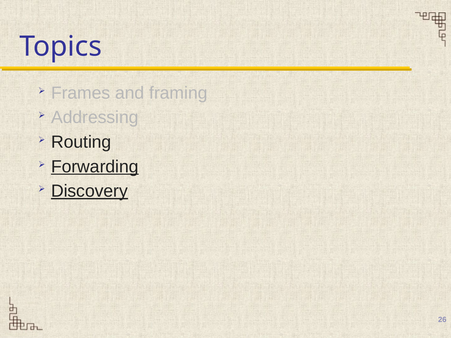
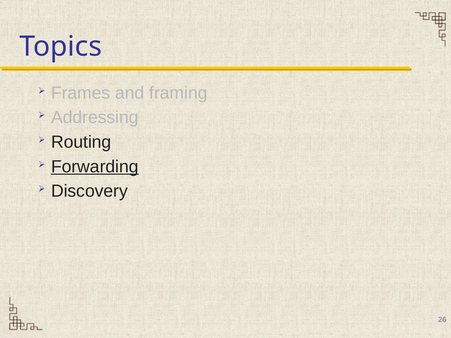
Discovery underline: present -> none
